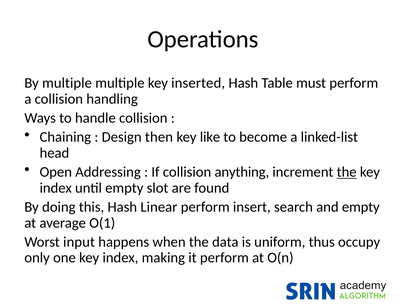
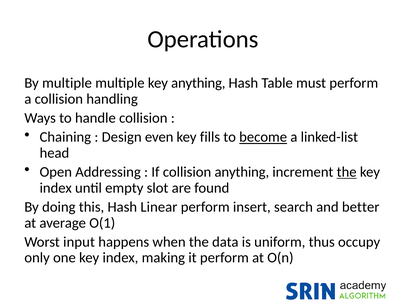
key inserted: inserted -> anything
then: then -> even
like: like -> fills
become underline: none -> present
and empty: empty -> better
